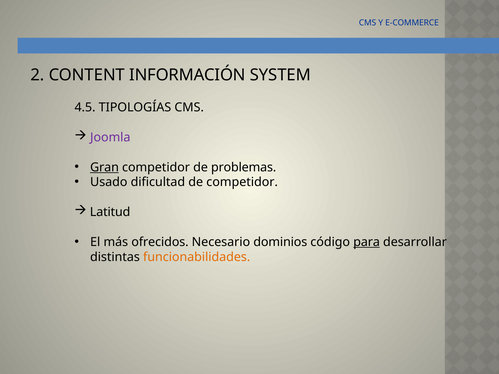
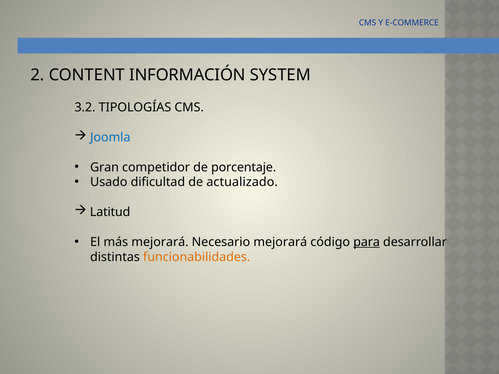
4.5: 4.5 -> 3.2
Joomla colour: purple -> blue
Gran underline: present -> none
problemas: problemas -> porcentaje
de competidor: competidor -> actualizado
más ofrecidos: ofrecidos -> mejorará
Necesario dominios: dominios -> mejorará
